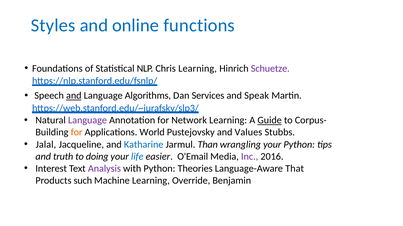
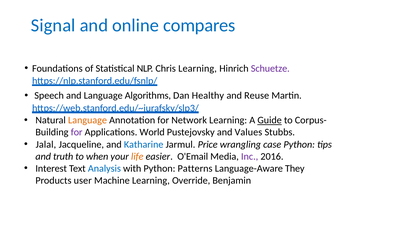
Styles: Styles -> Signal
functions: functions -> compares
and at (74, 96) underline: present -> none
Services: Services -> Healthy
Speak: Speak -> Reuse
Language at (88, 121) colour: purple -> orange
for at (77, 133) colour: orange -> purple
Than: Than -> Price
wrangling your: your -> case
doing: doing -> when
life colour: blue -> orange
Analysis colour: purple -> blue
Theories: Theories -> Patterns
That: That -> They
such: such -> user
